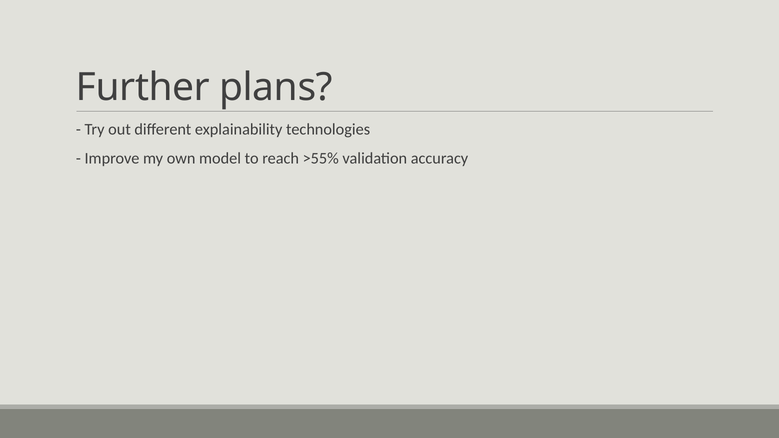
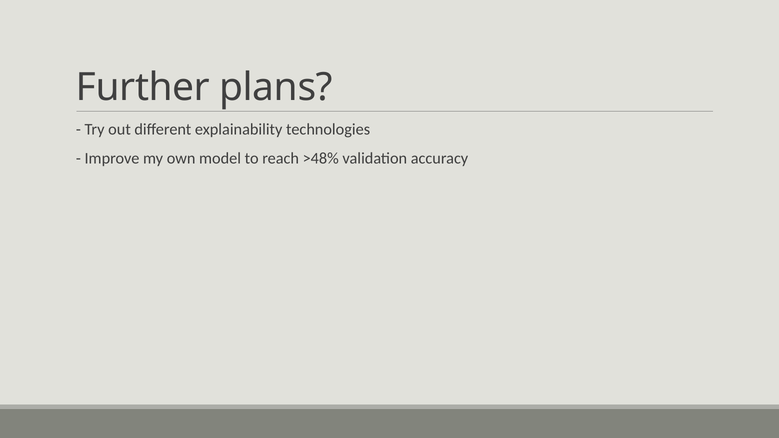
>55%: >55% -> >48%
